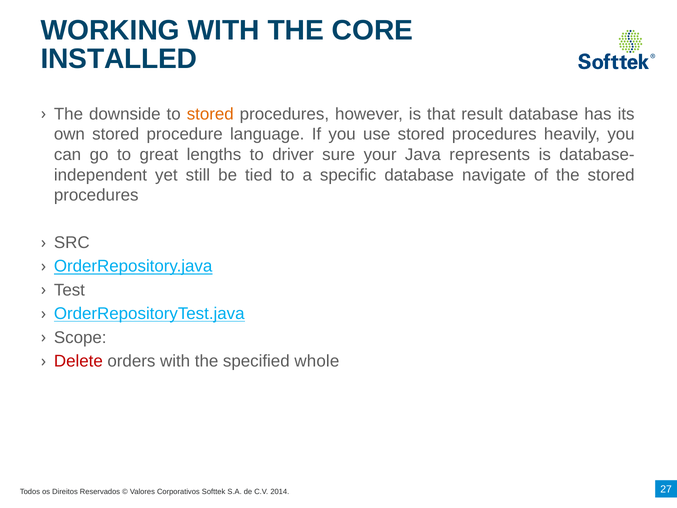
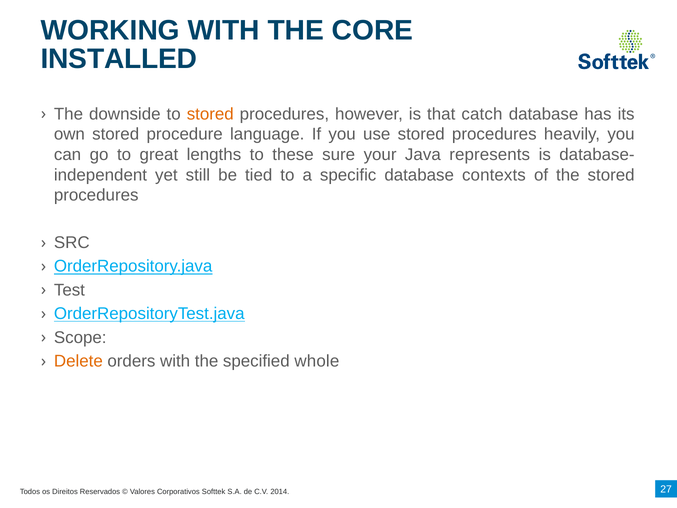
result: result -> catch
driver: driver -> these
navigate: navigate -> contexts
Delete colour: red -> orange
